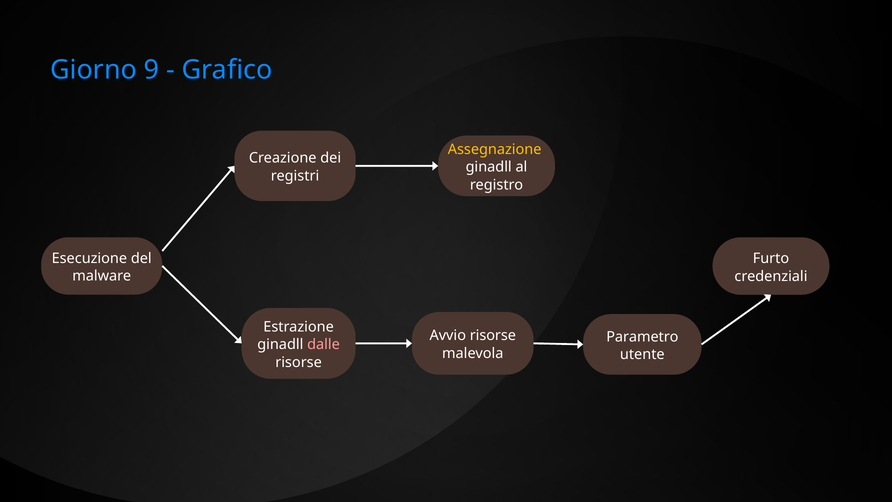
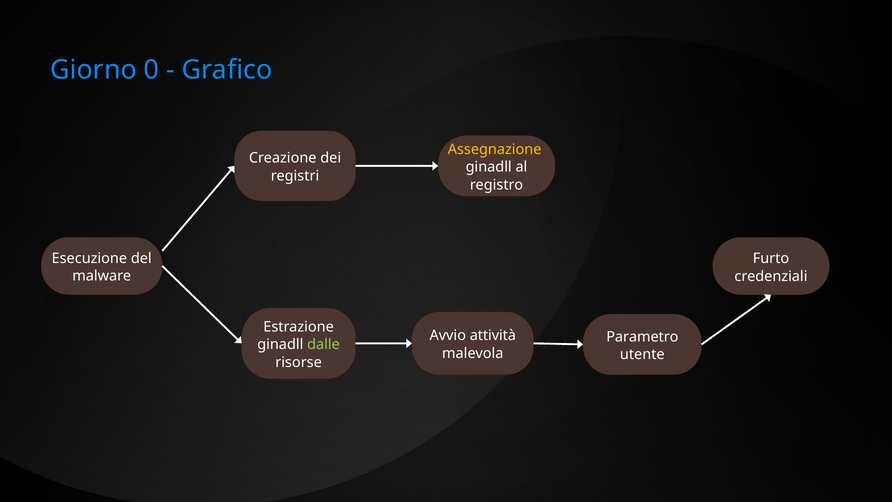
9: 9 -> 0
Avvio risorse: risorse -> attività
dalle colour: pink -> light green
